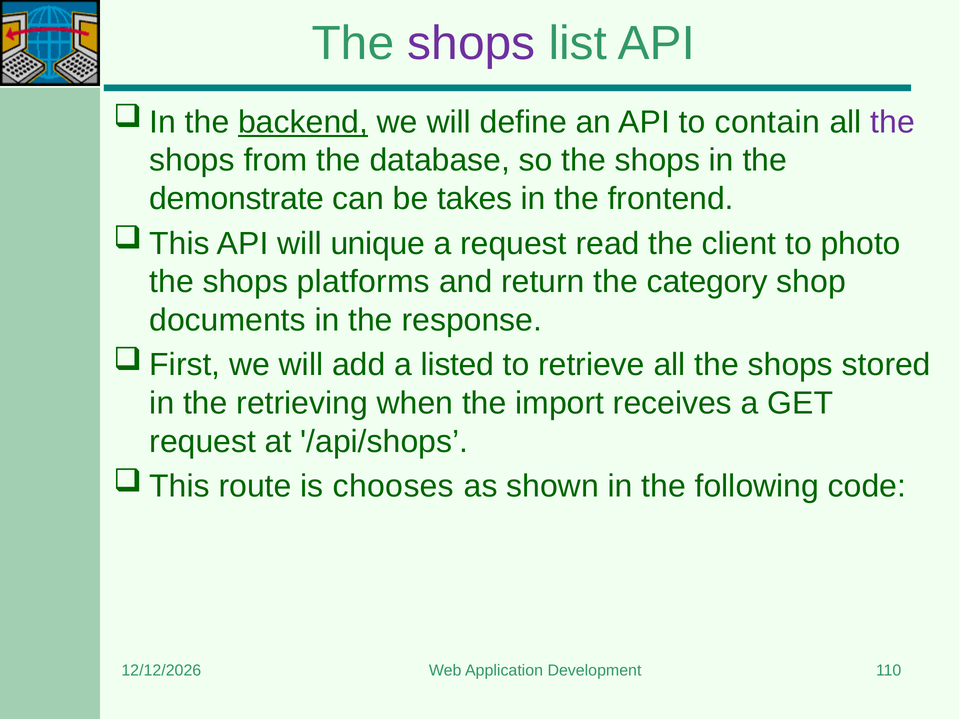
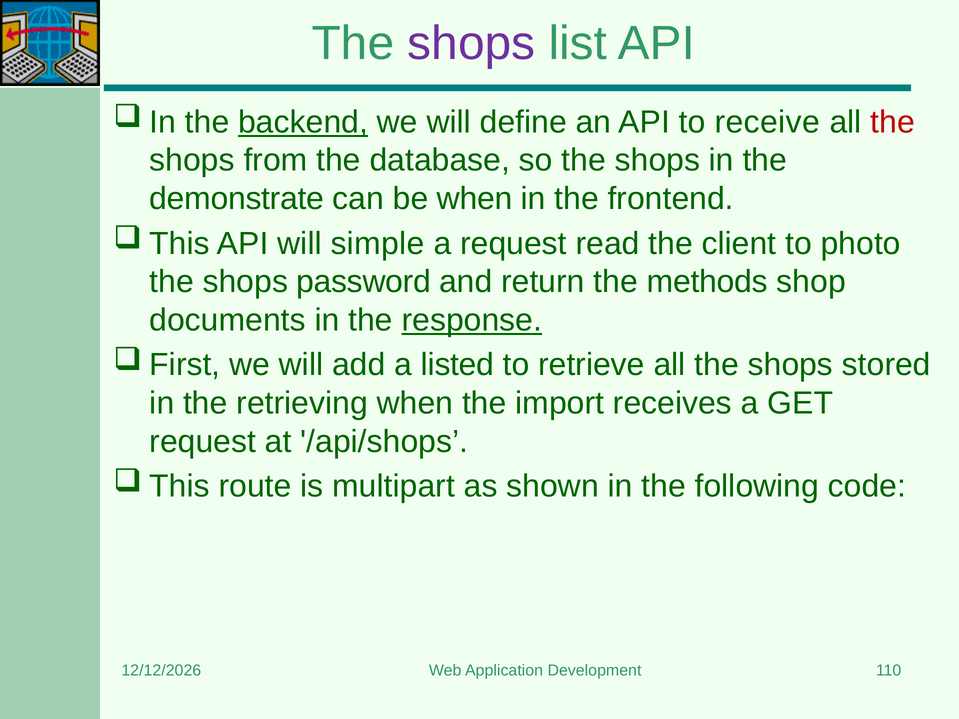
contain: contain -> receive
the at (893, 122) colour: purple -> red
be takes: takes -> when
unique: unique -> simple
platforms: platforms -> password
category: category -> methods
response underline: none -> present
chooses: chooses -> multipart
